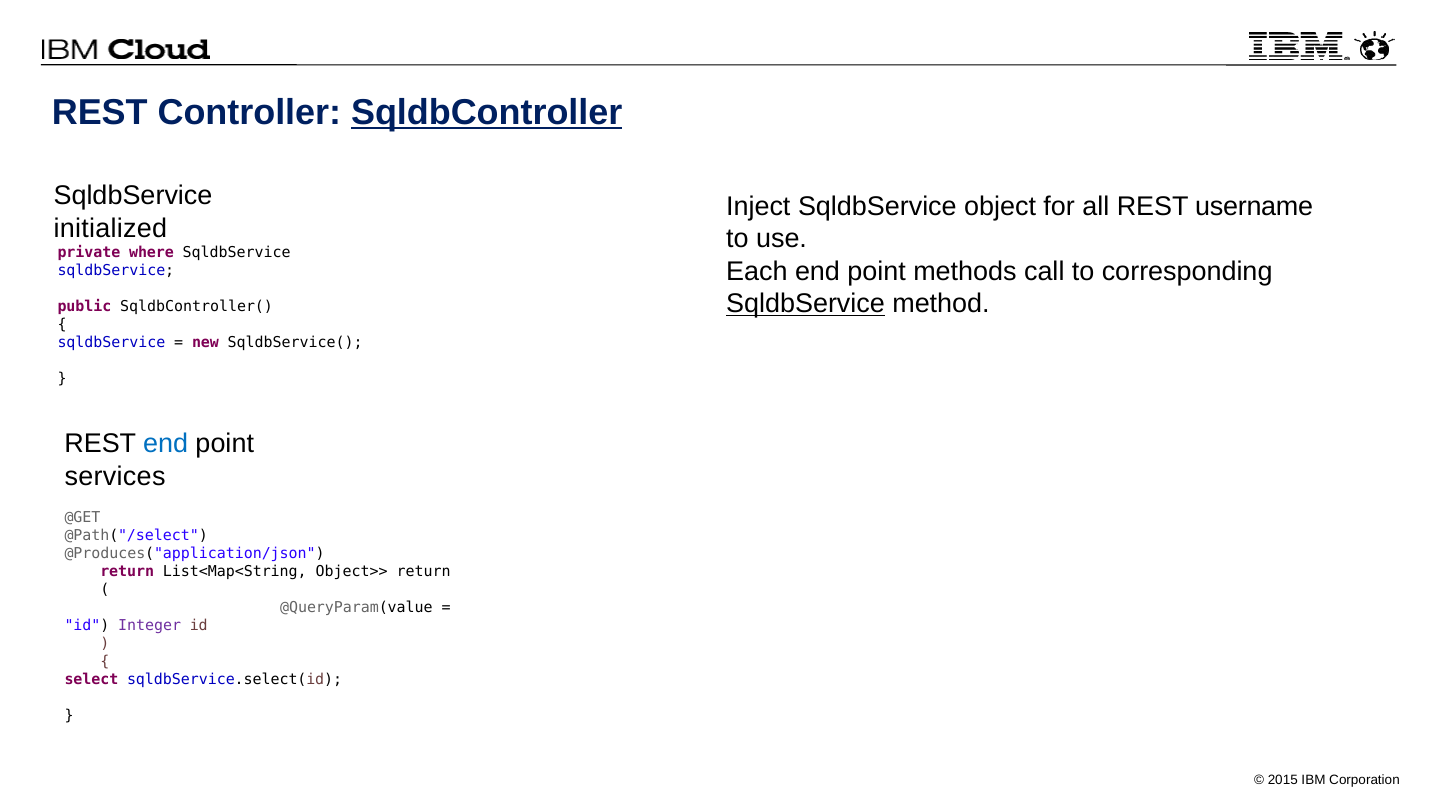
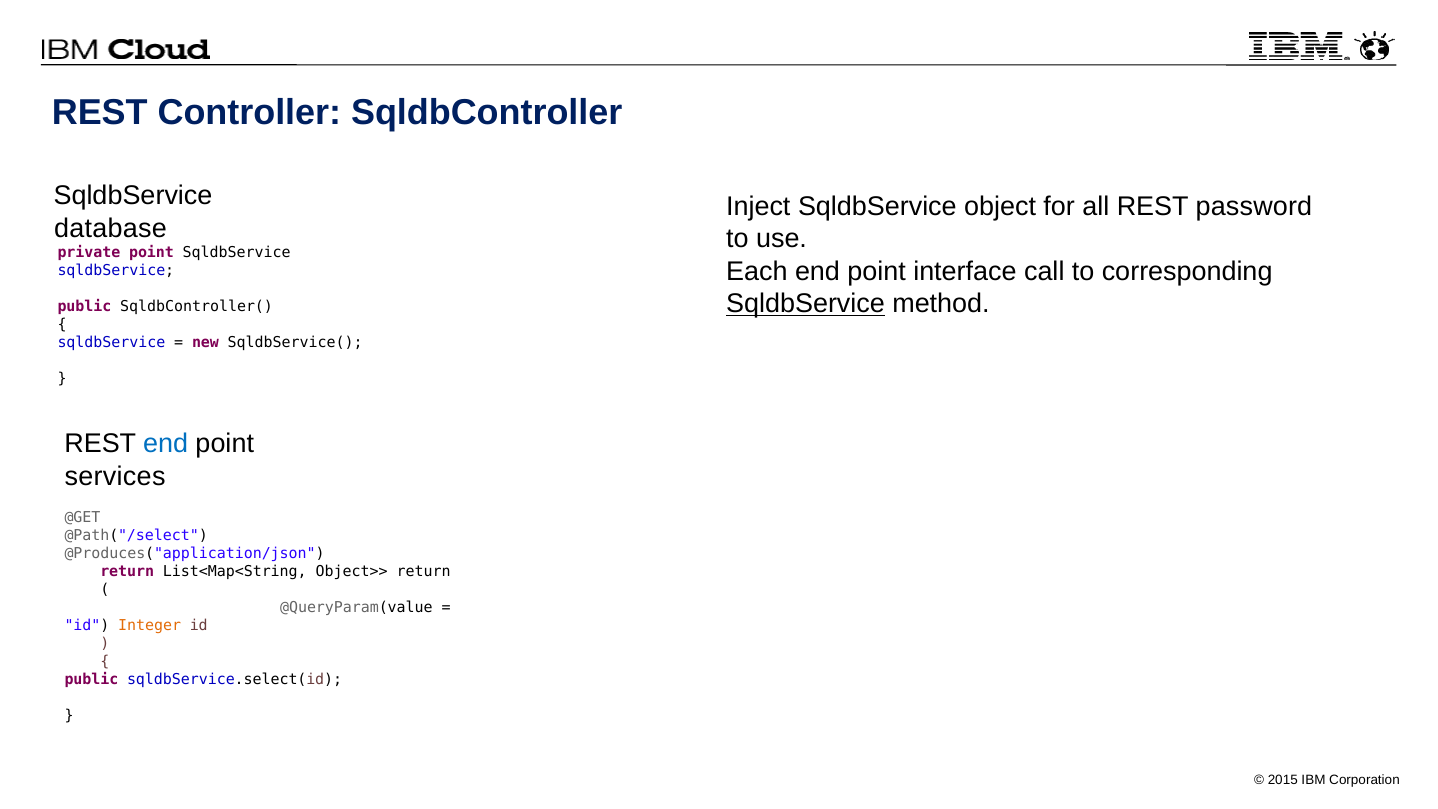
SqldbController underline: present -> none
username: username -> password
initialized: initialized -> database
private where: where -> point
methods: methods -> interface
Integer colour: purple -> orange
select at (91, 680): select -> public
